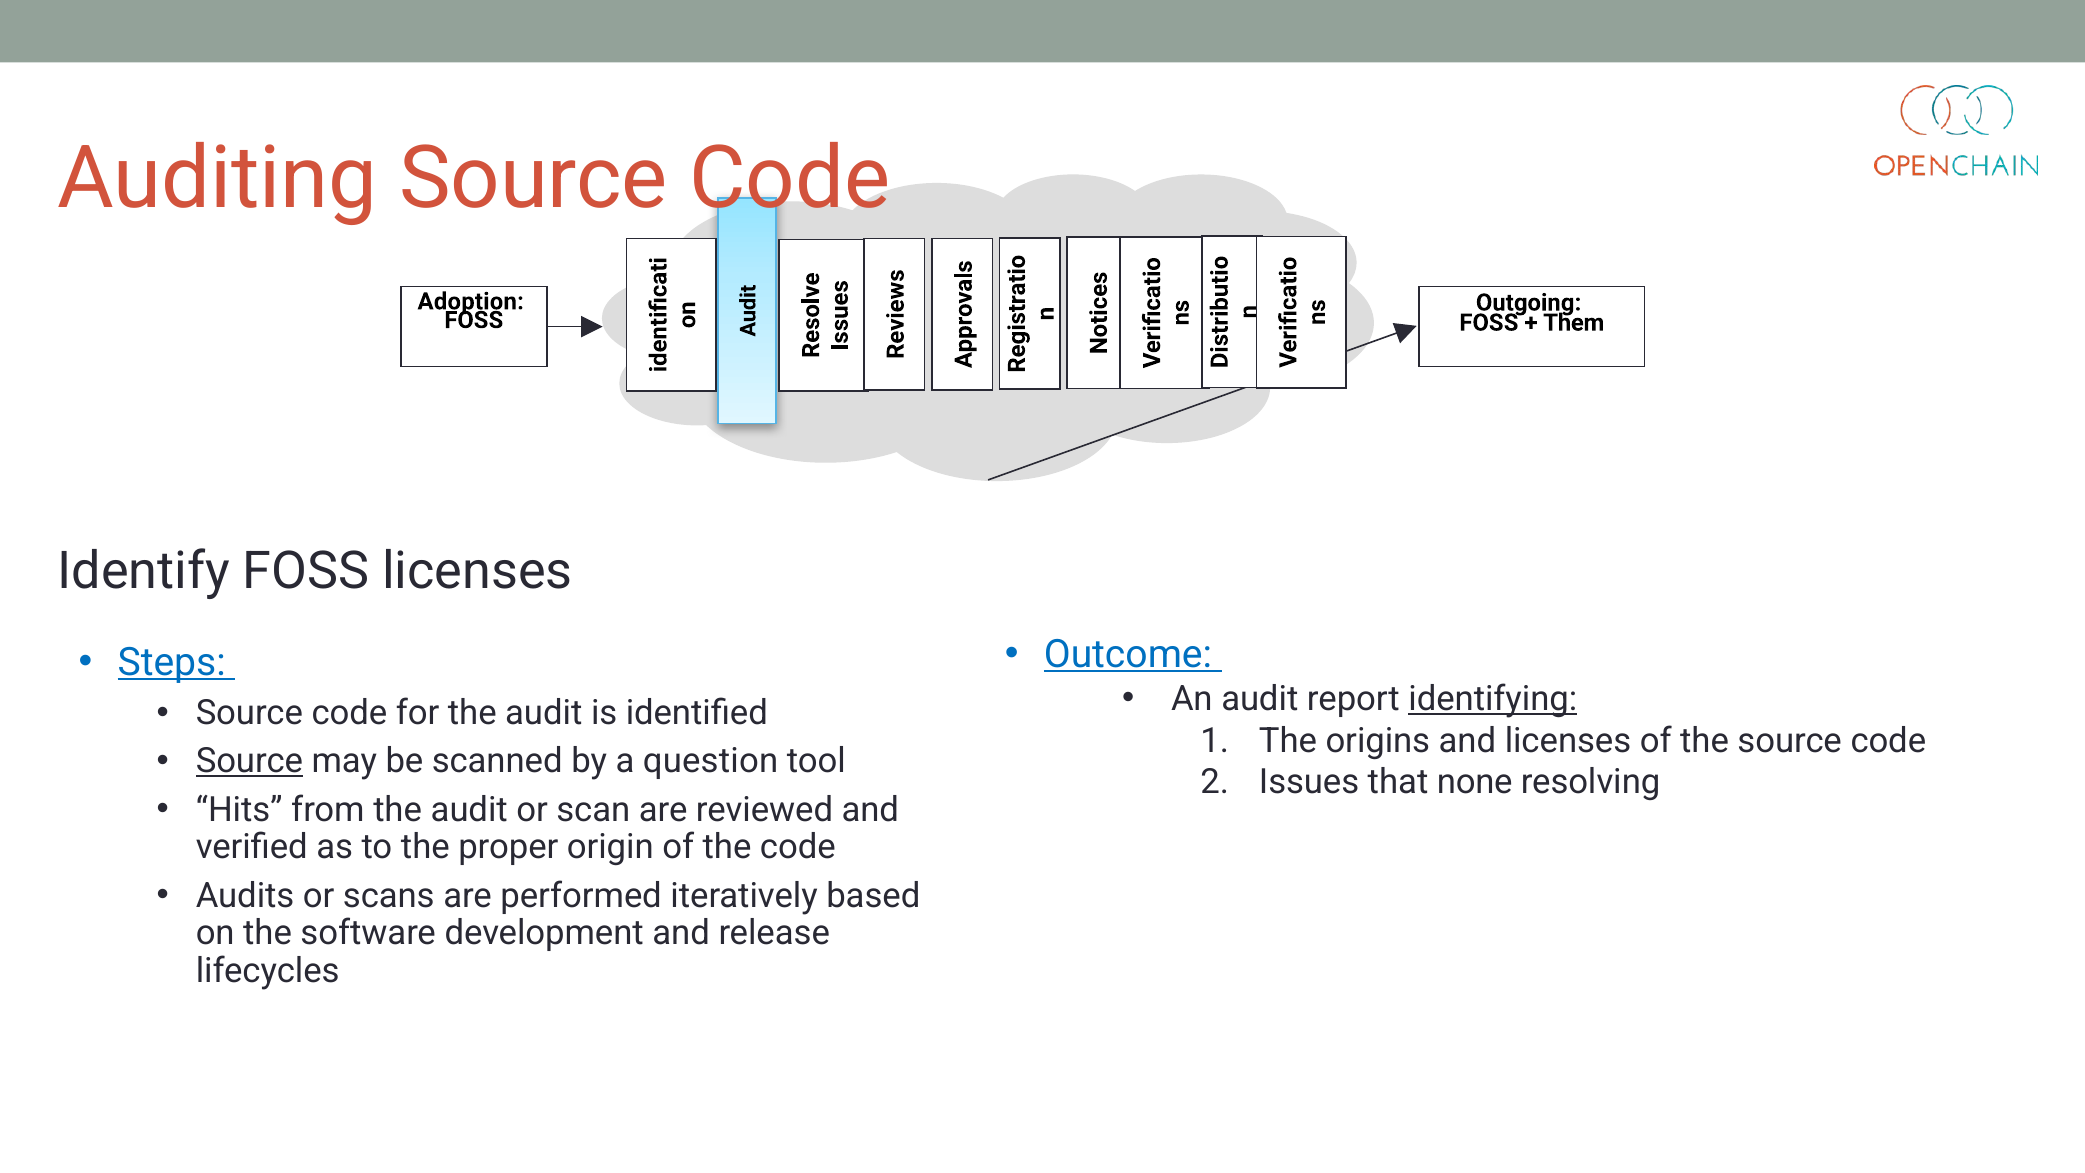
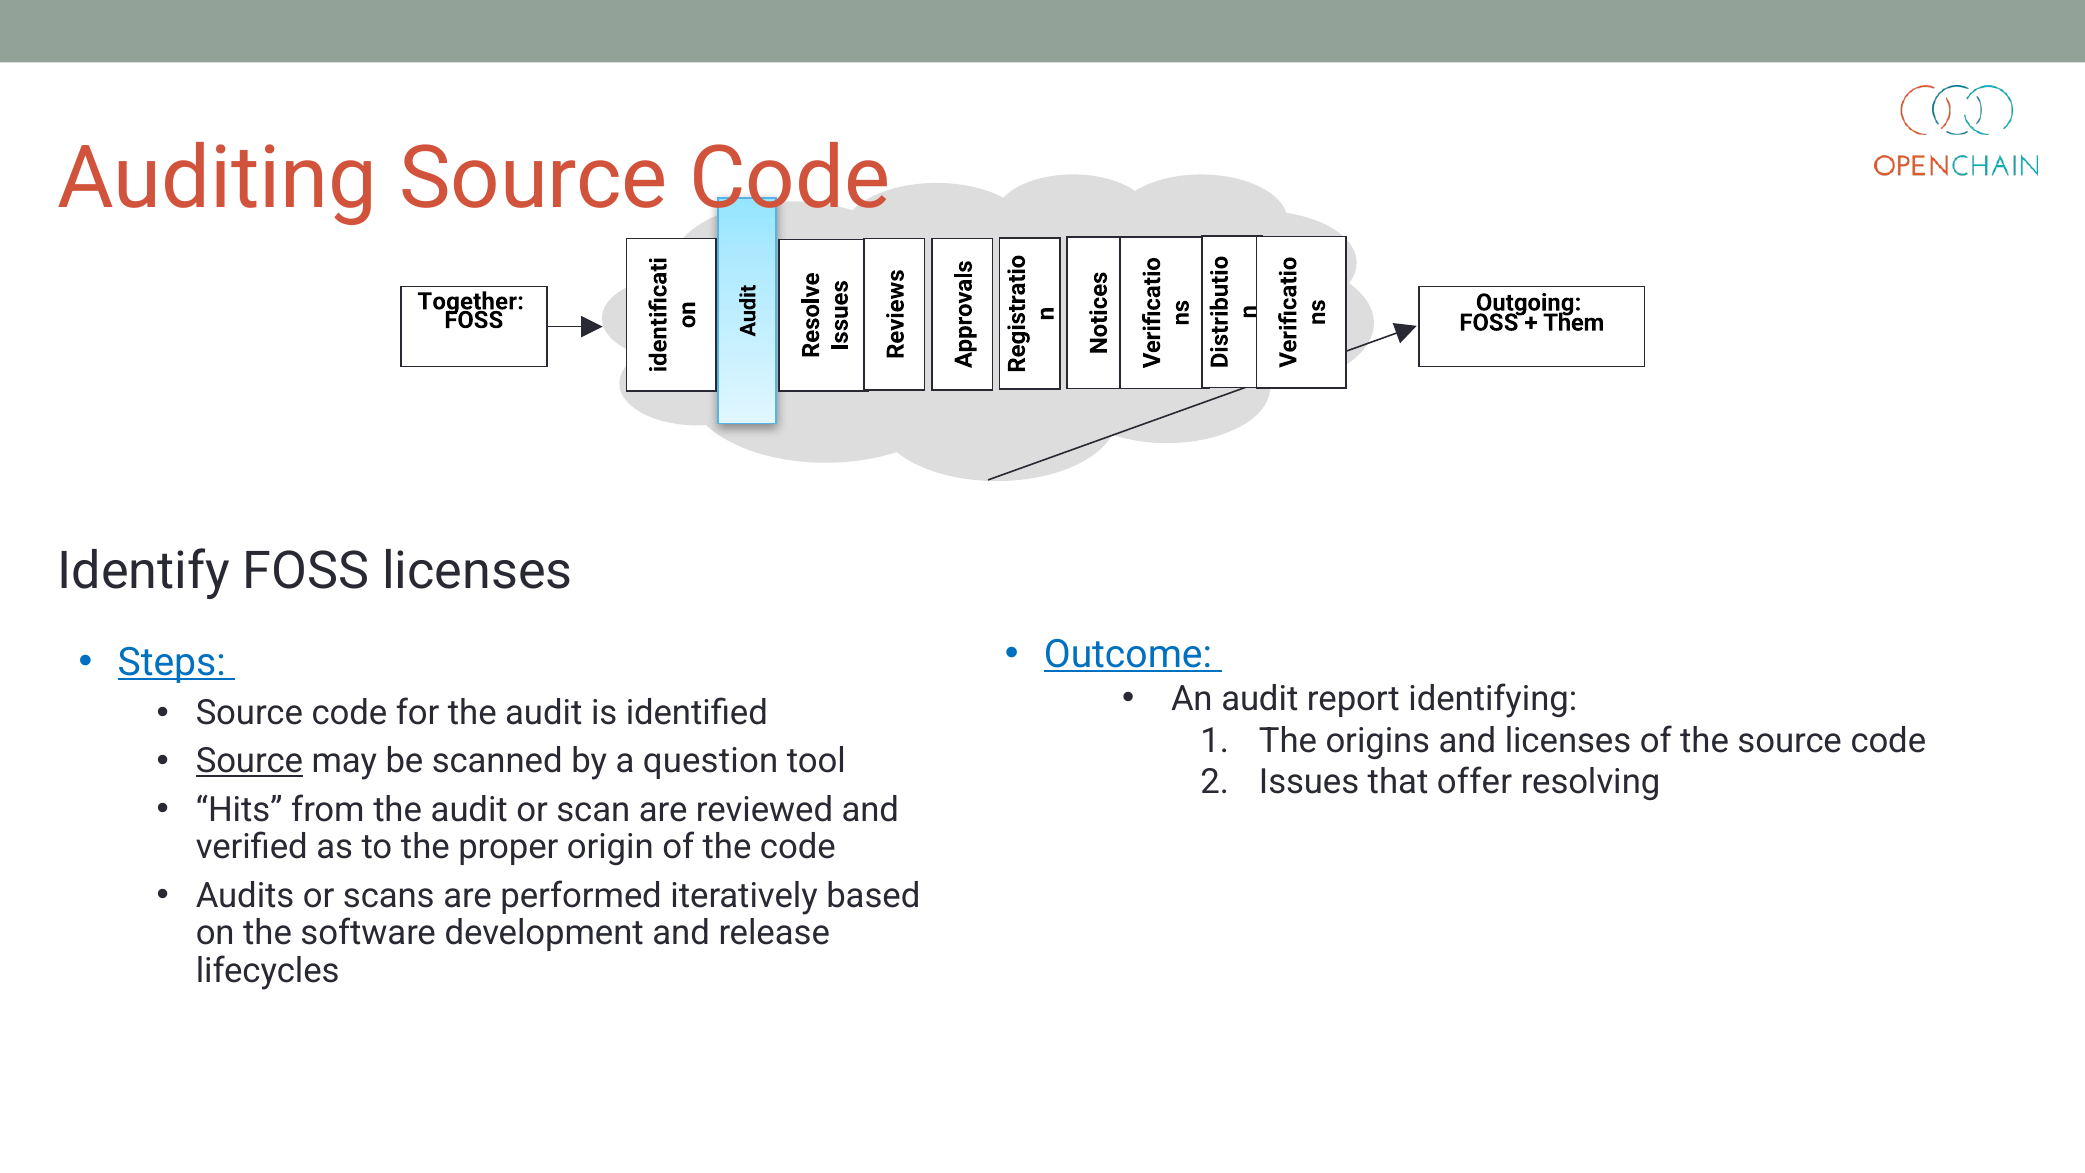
Adoption: Adoption -> Together
identifying underline: present -> none
none: none -> offer
